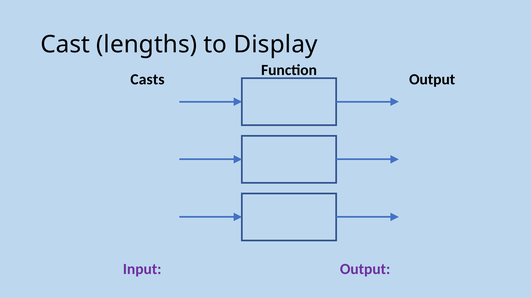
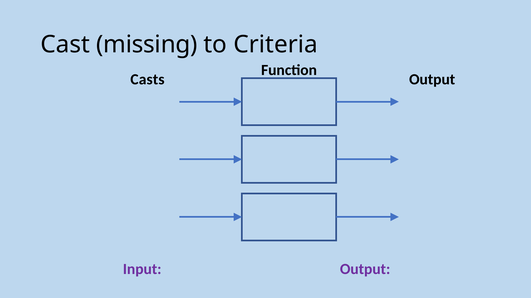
lengths: lengths -> missing
Display: Display -> Criteria
